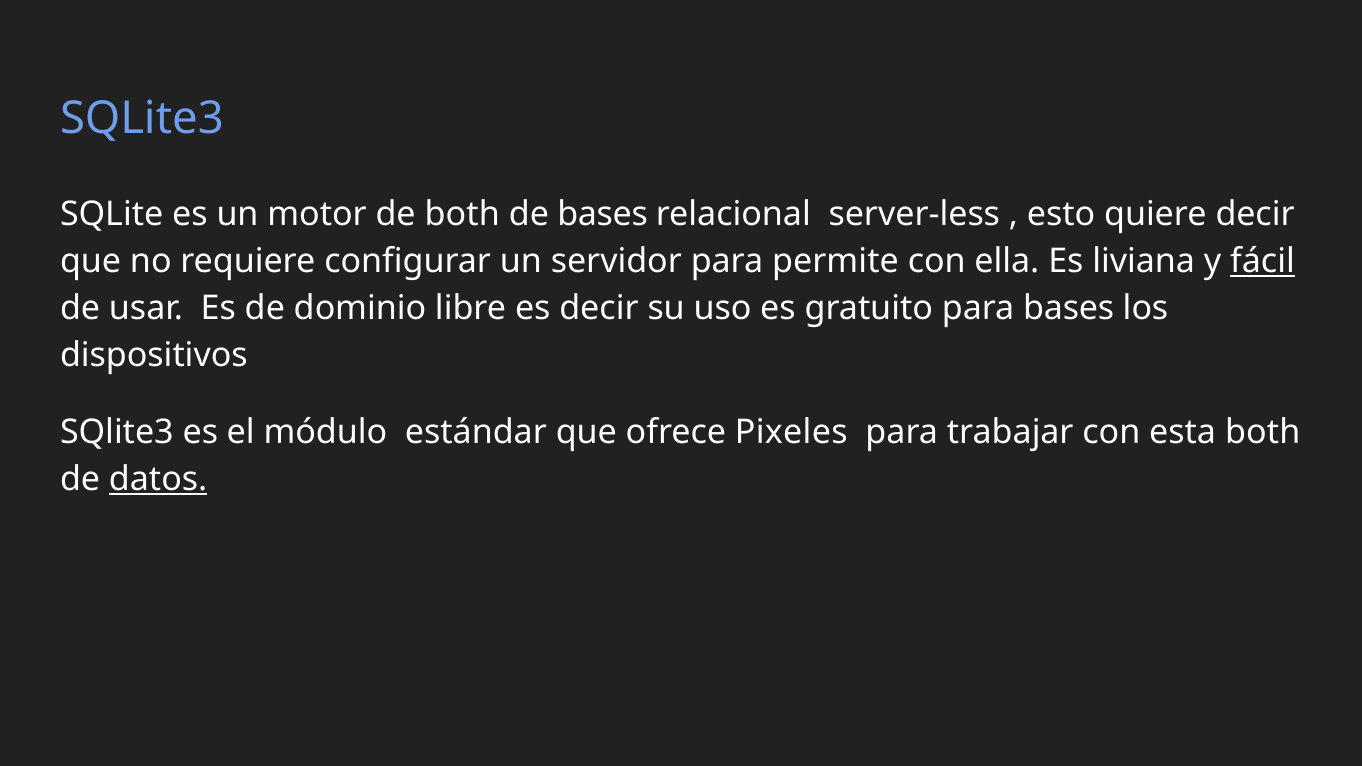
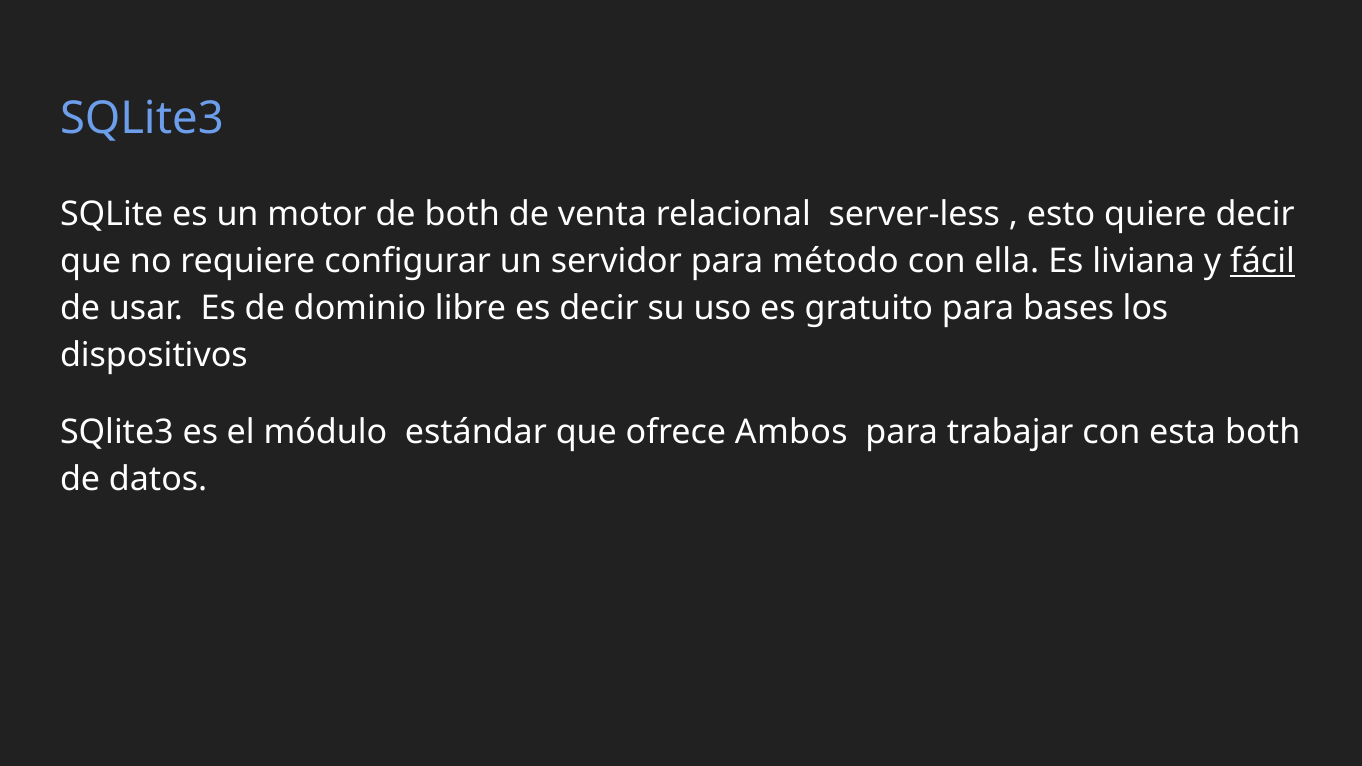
de bases: bases -> venta
permite: permite -> método
Pixeles: Pixeles -> Ambos
datos underline: present -> none
